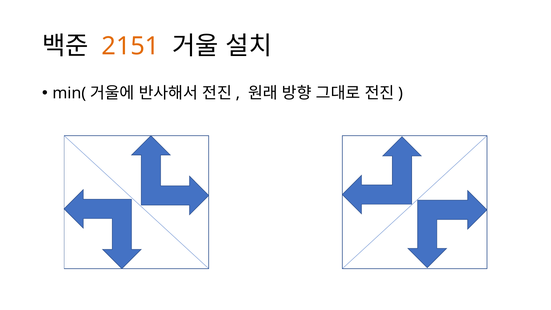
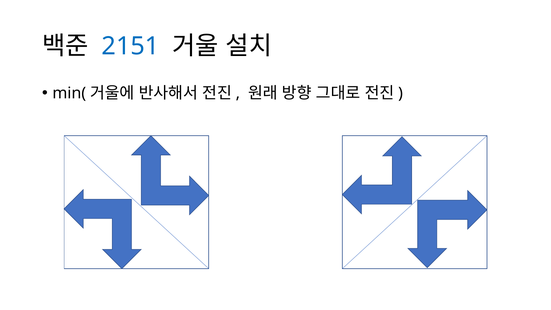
2151 colour: orange -> blue
